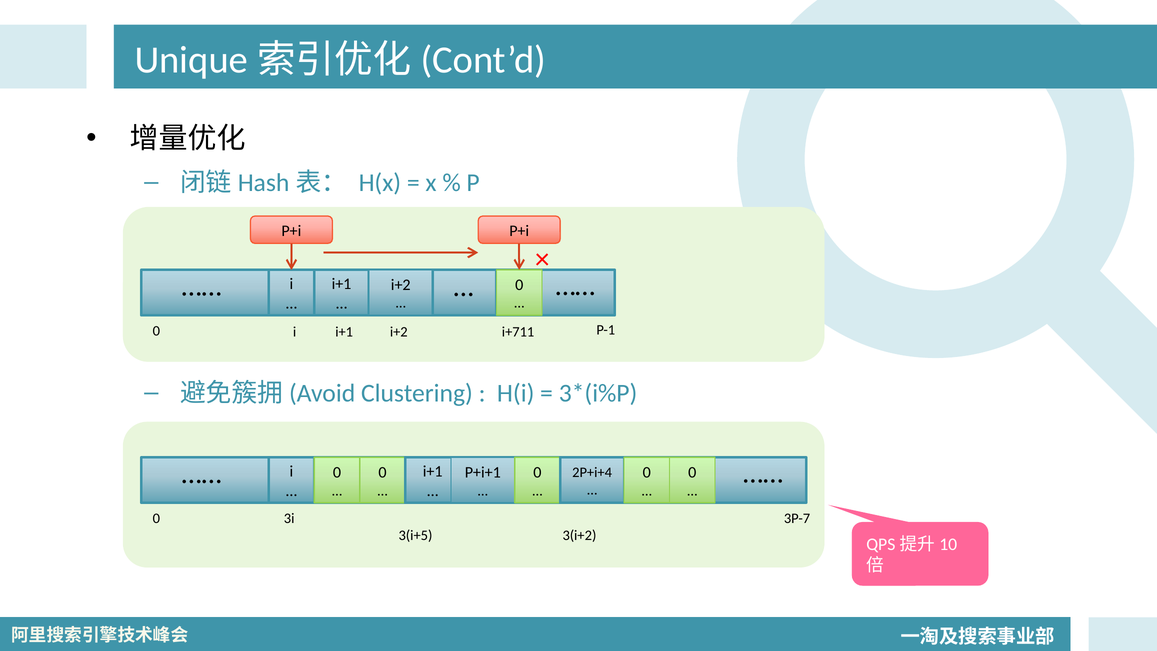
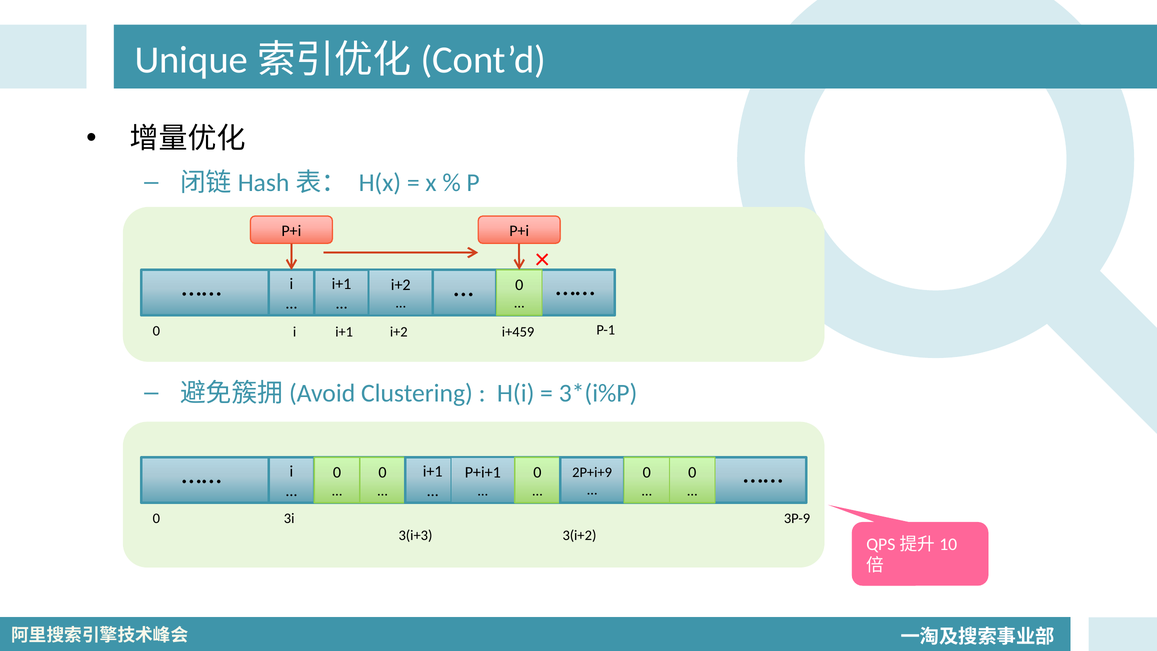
i+711: i+711 -> i+459
2P+i+4: 2P+i+4 -> 2P+i+9
3P-7: 3P-7 -> 3P-9
3(i+5: 3(i+5 -> 3(i+3
